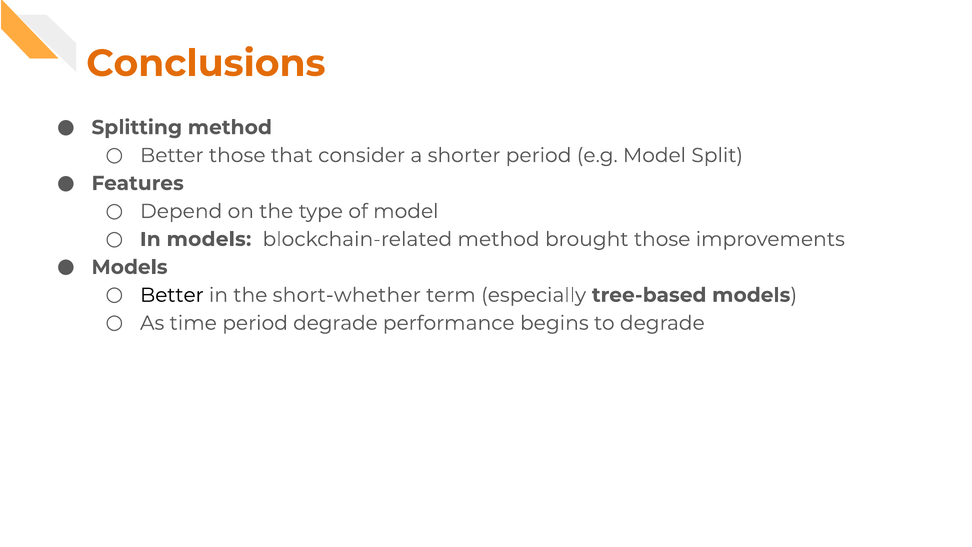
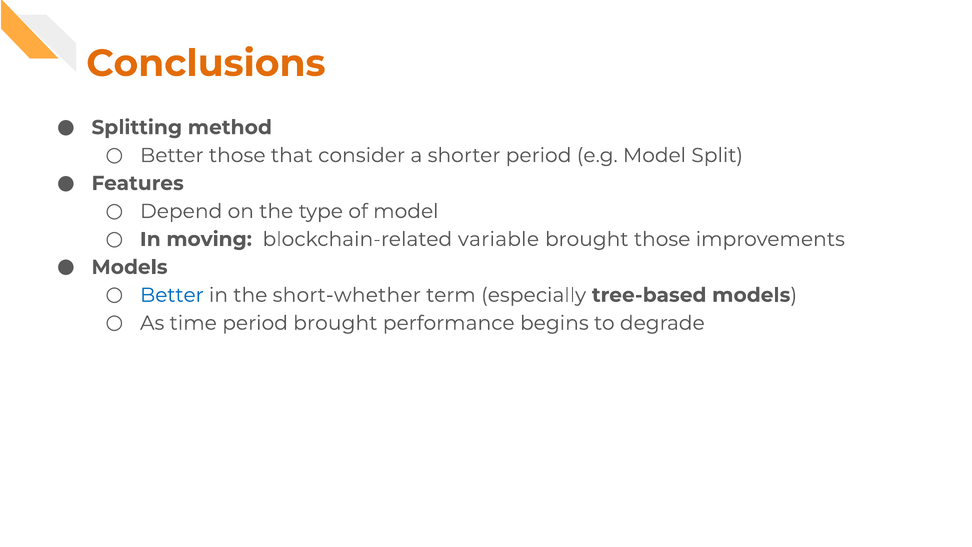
In models: models -> moving
blockchain-related method: method -> variable
Better at (172, 295) colour: black -> blue
period degrade: degrade -> brought
